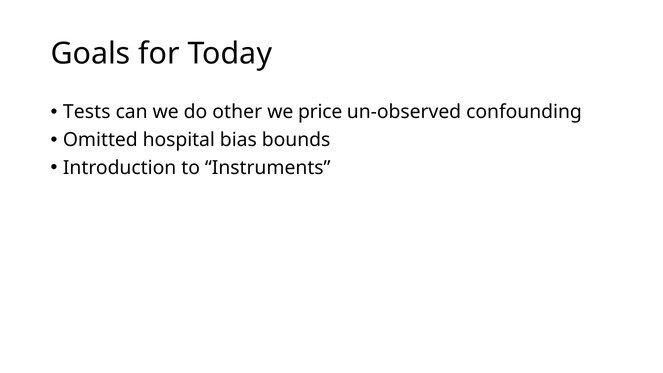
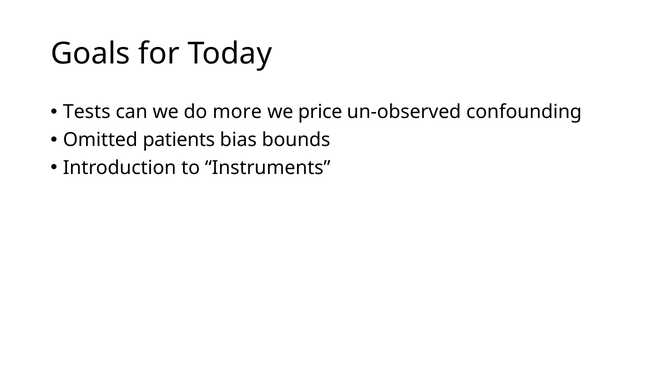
other: other -> more
hospital: hospital -> patients
